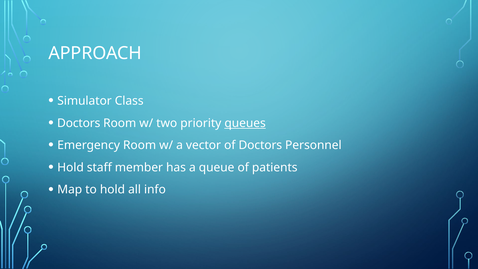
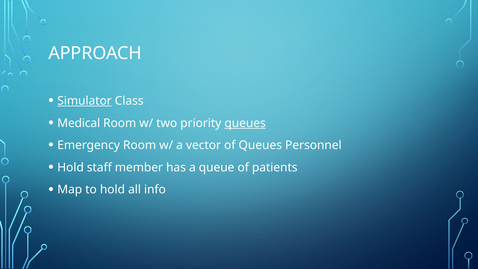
Simulator underline: none -> present
Doctors at (79, 123): Doctors -> Medical
of Doctors: Doctors -> Queues
